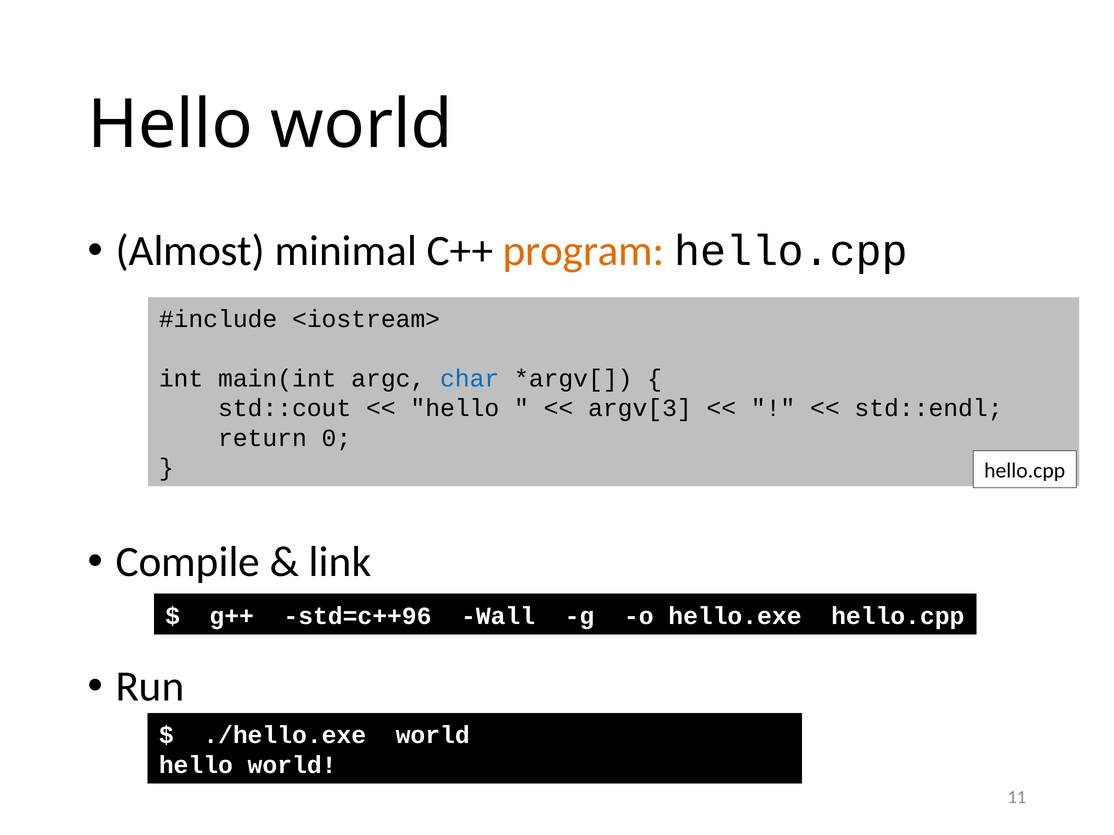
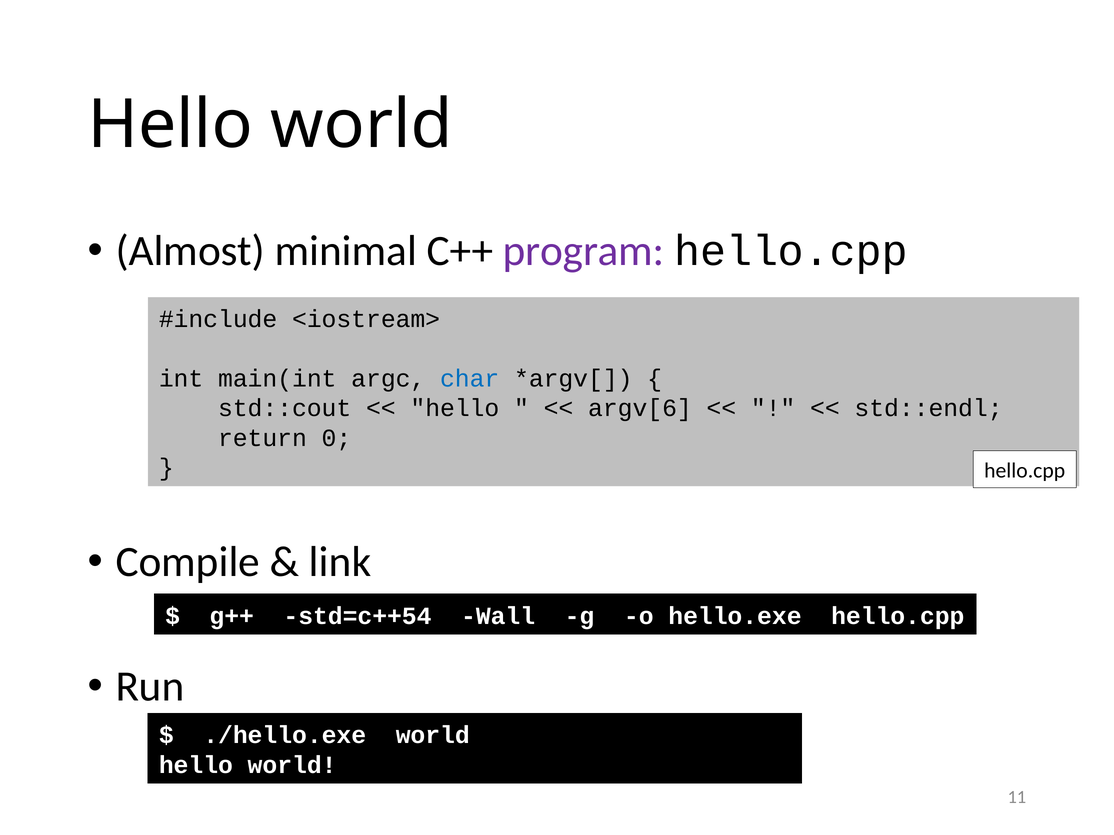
program colour: orange -> purple
argv[3: argv[3 -> argv[6
std=c++96: std=c++96 -> std=c++54
